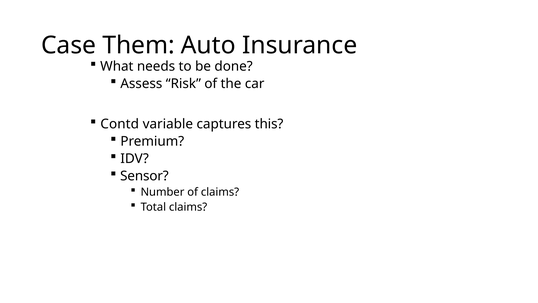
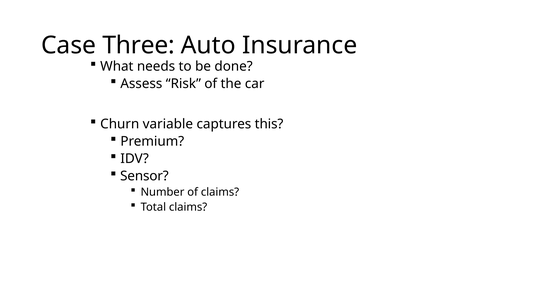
Them: Them -> Three
Contd: Contd -> Churn
